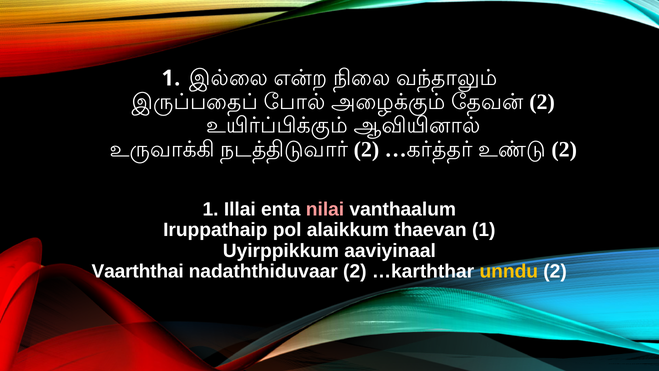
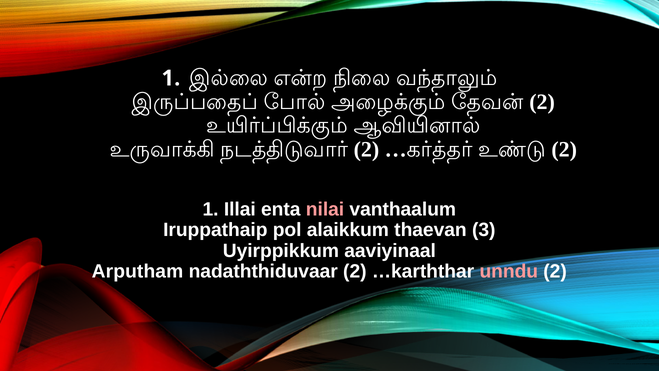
thaevan 1: 1 -> 3
Vaarththai: Vaarththai -> Arputham
unndu colour: yellow -> pink
